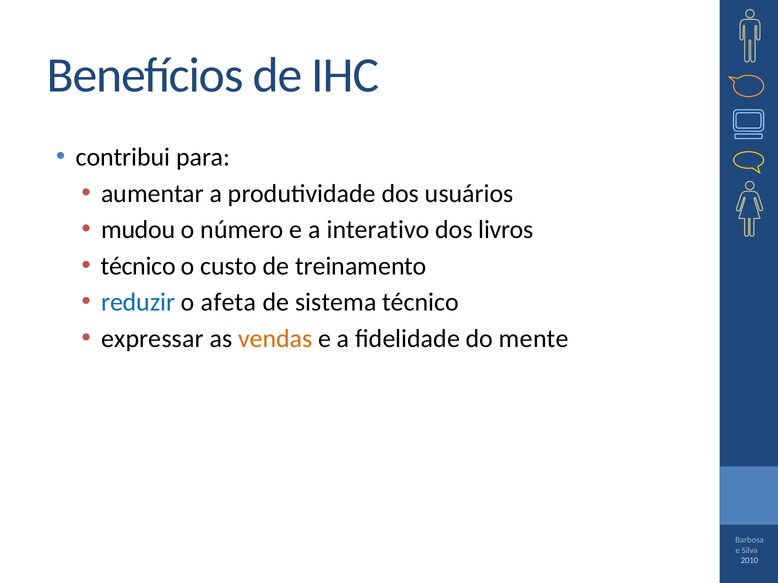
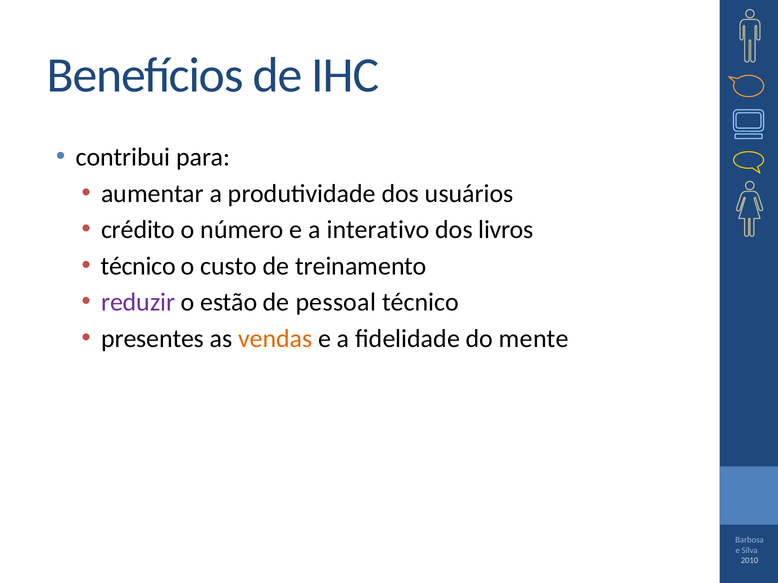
mudou: mudou -> crédito
reduzir colour: blue -> purple
afeta: afeta -> estão
sistema: sistema -> pessoal
expressar: expressar -> presentes
